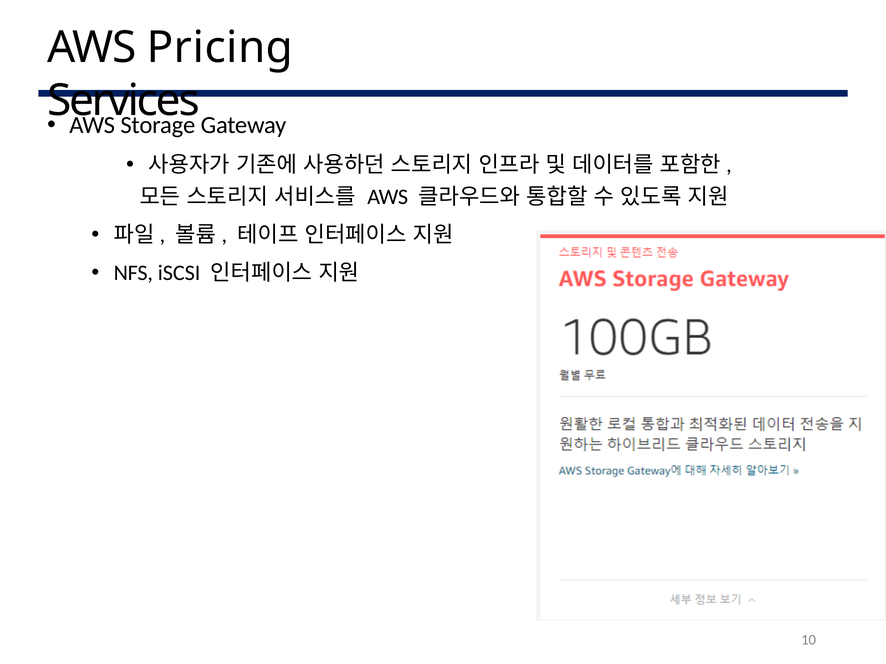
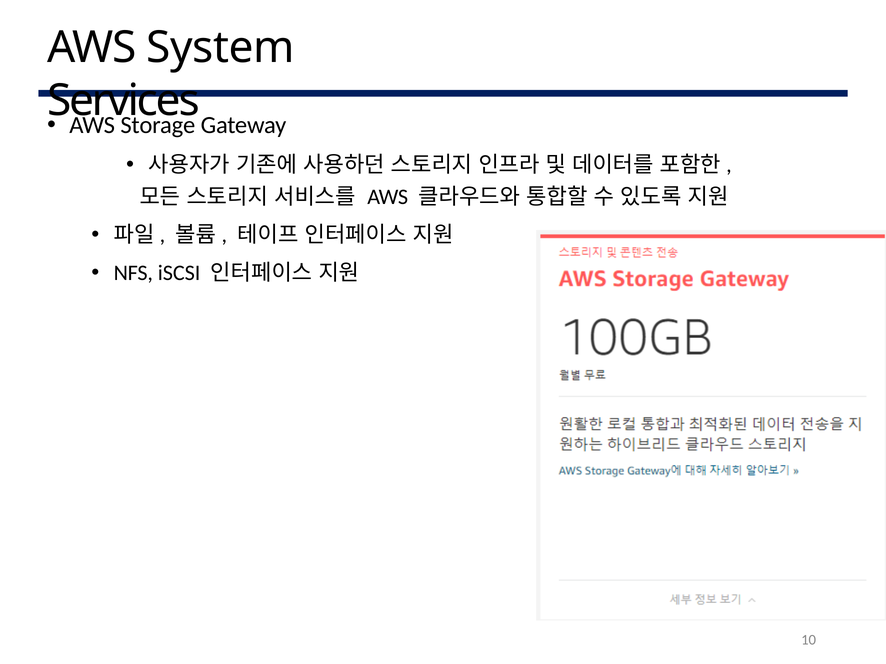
Pricing: Pricing -> System
